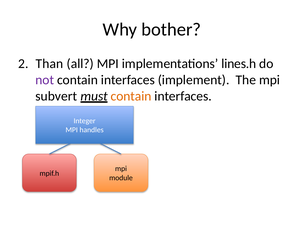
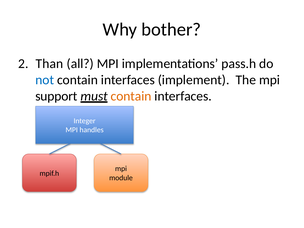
lines.h: lines.h -> pass.h
not colour: purple -> blue
subvert: subvert -> support
